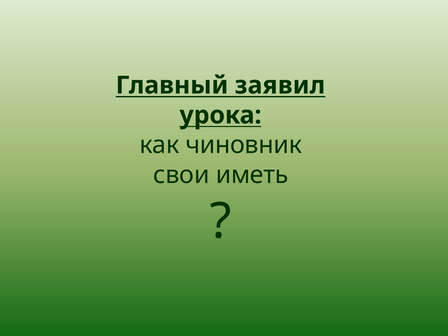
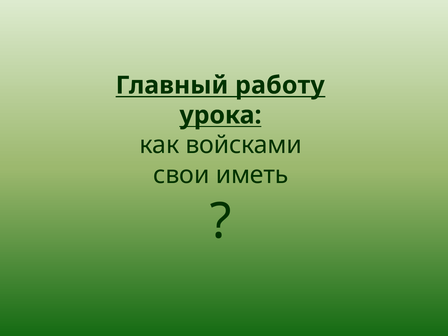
заявил: заявил -> работу
чиновник: чиновник -> войсками
